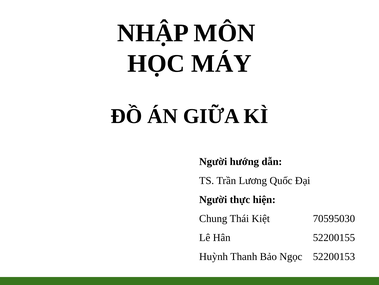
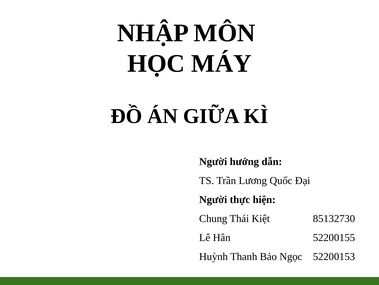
70595030: 70595030 -> 85132730
